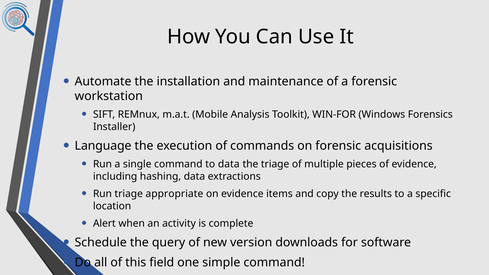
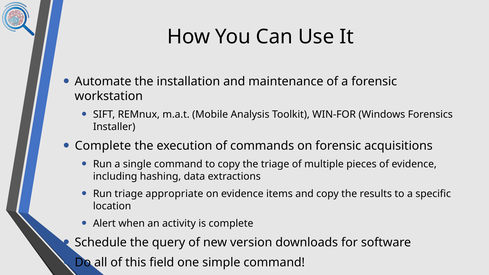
Language at (103, 146): Language -> Complete
to data: data -> copy
